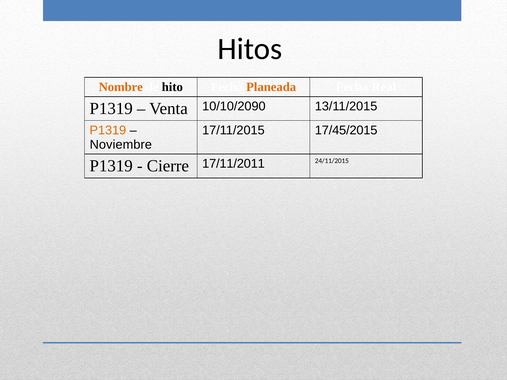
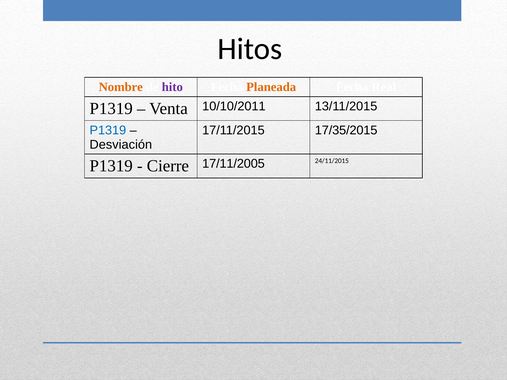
hito colour: black -> purple
10/10/2090: 10/10/2090 -> 10/10/2011
P1319 at (108, 130) colour: orange -> blue
17/45/2015: 17/45/2015 -> 17/35/2015
Noviembre: Noviembre -> Desviación
17/11/2011: 17/11/2011 -> 17/11/2005
